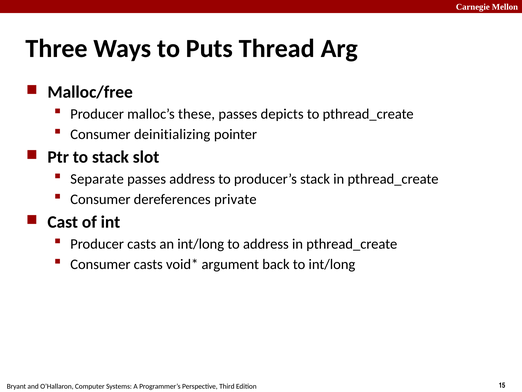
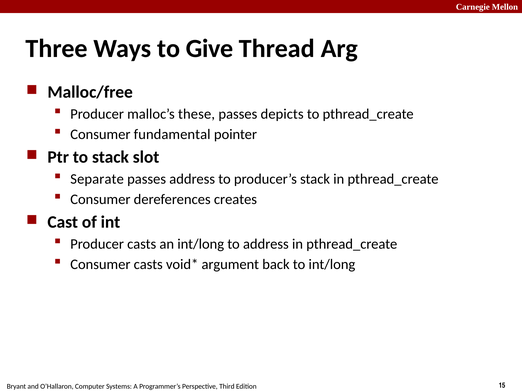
Puts: Puts -> Give
deinitializing: deinitializing -> fundamental
private: private -> creates
